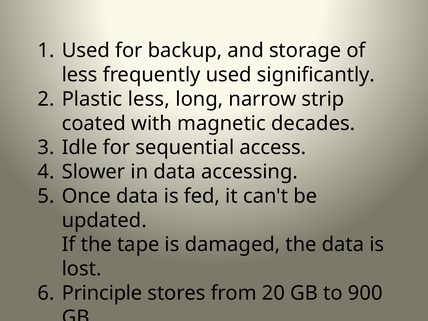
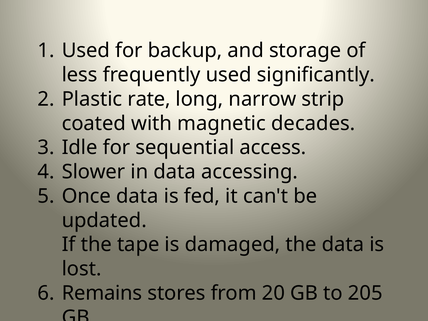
Plastic less: less -> rate
Principle: Principle -> Remains
900: 900 -> 205
